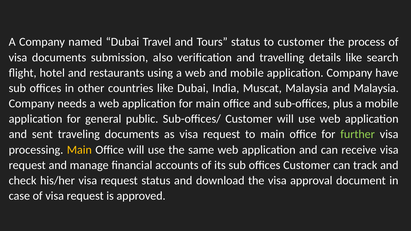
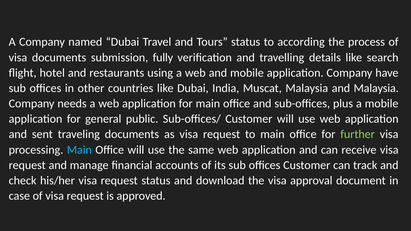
to customer: customer -> according
also: also -> fully
Main at (79, 150) colour: yellow -> light blue
